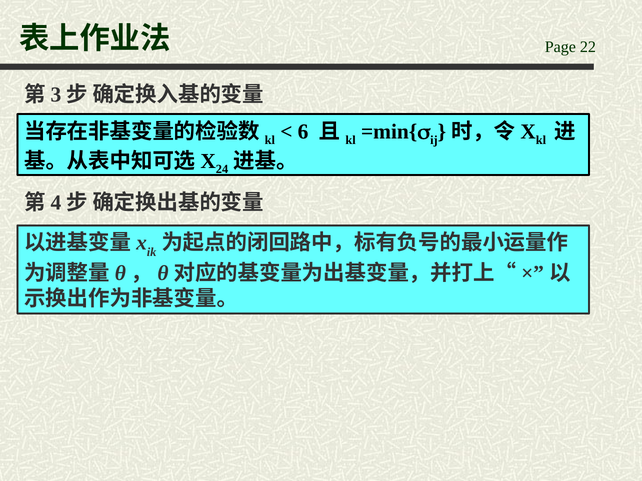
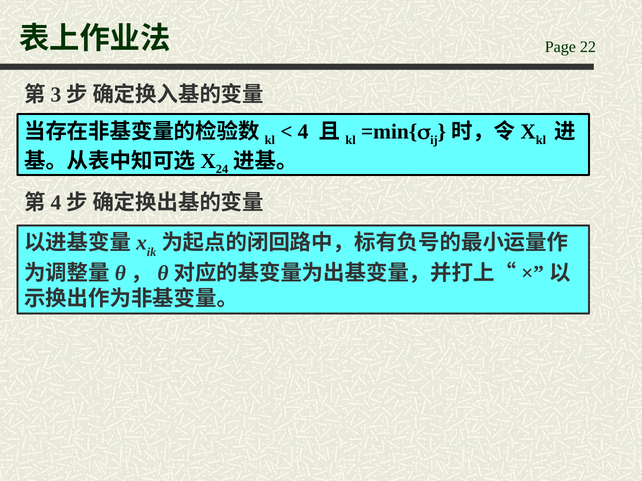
6: 6 -> 4
